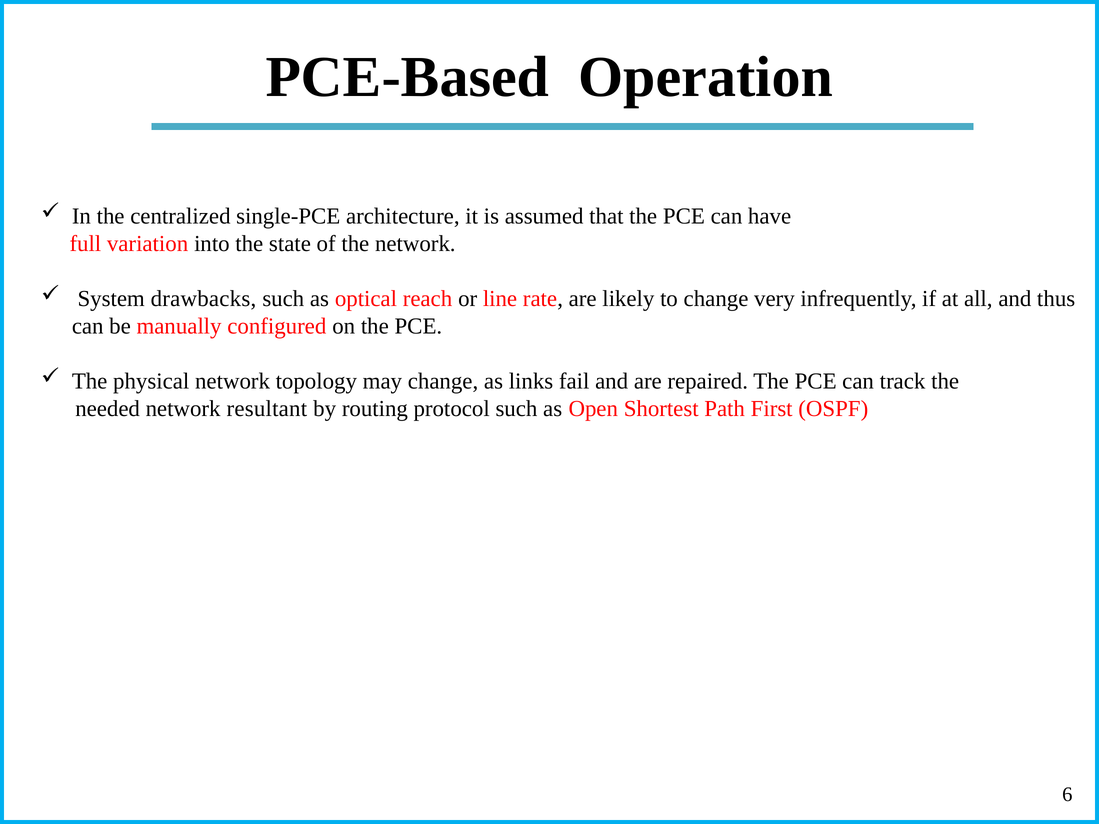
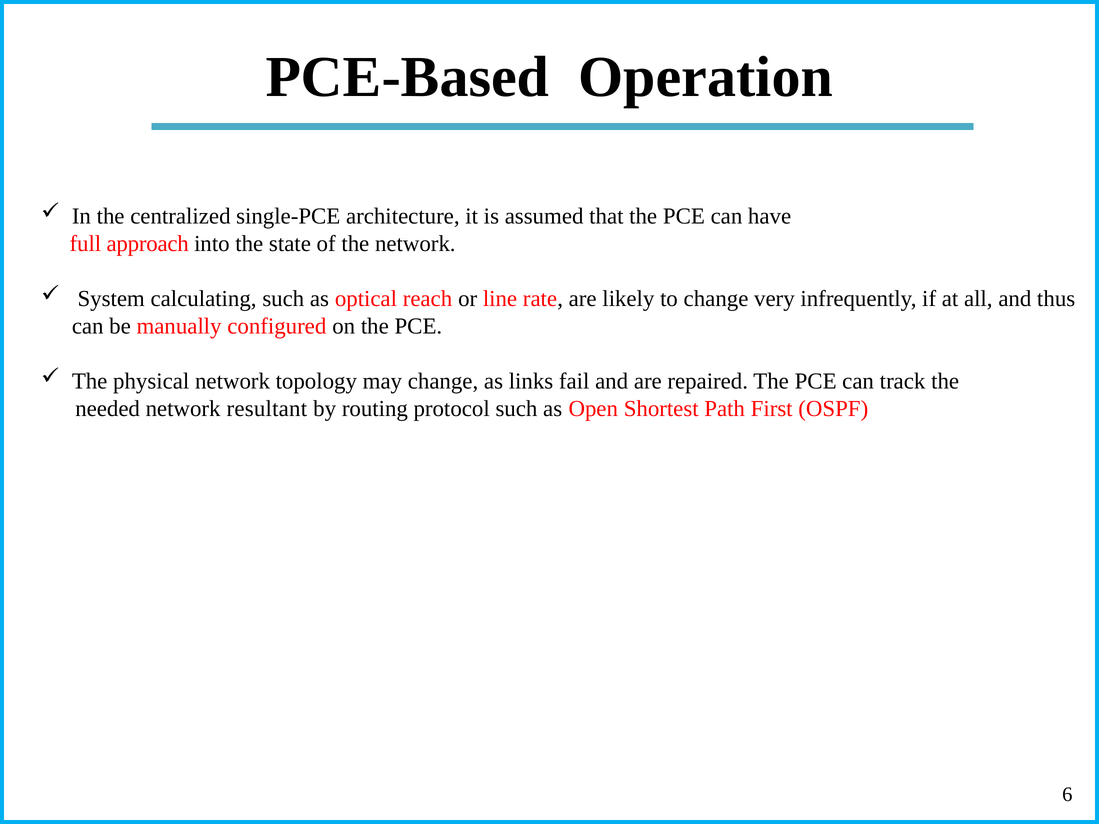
variation: variation -> approach
drawbacks: drawbacks -> calculating
